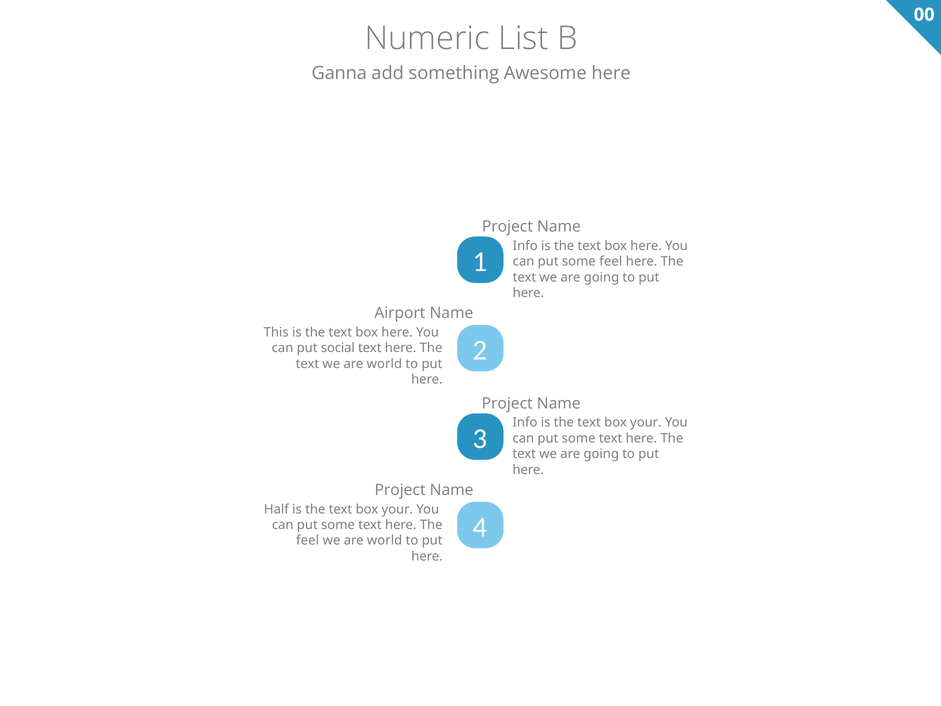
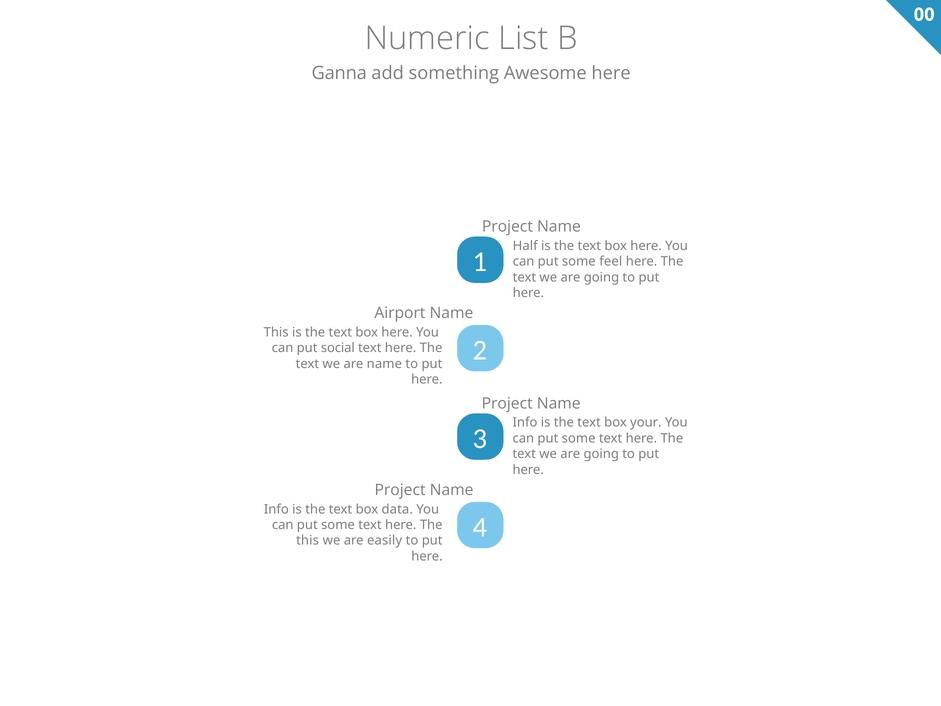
Info at (525, 246): Info -> Half
text we are world: world -> name
Half at (276, 509): Half -> Info
your at (397, 509): your -> data
feel at (308, 540): feel -> this
world at (385, 540): world -> easily
